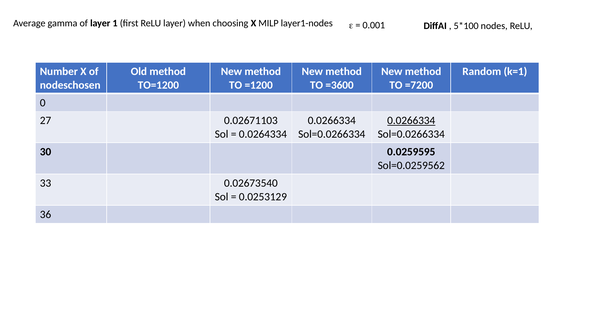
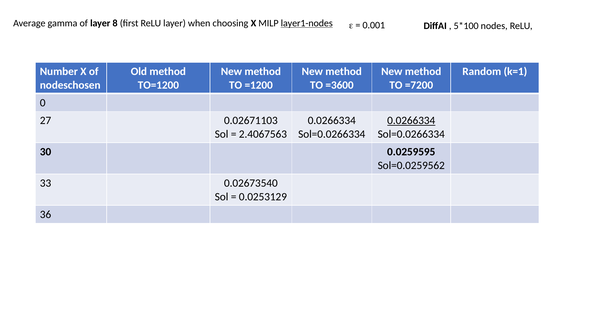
1: 1 -> 8
layer1-nodes underline: none -> present
0.0264334: 0.0264334 -> 2.4067563
